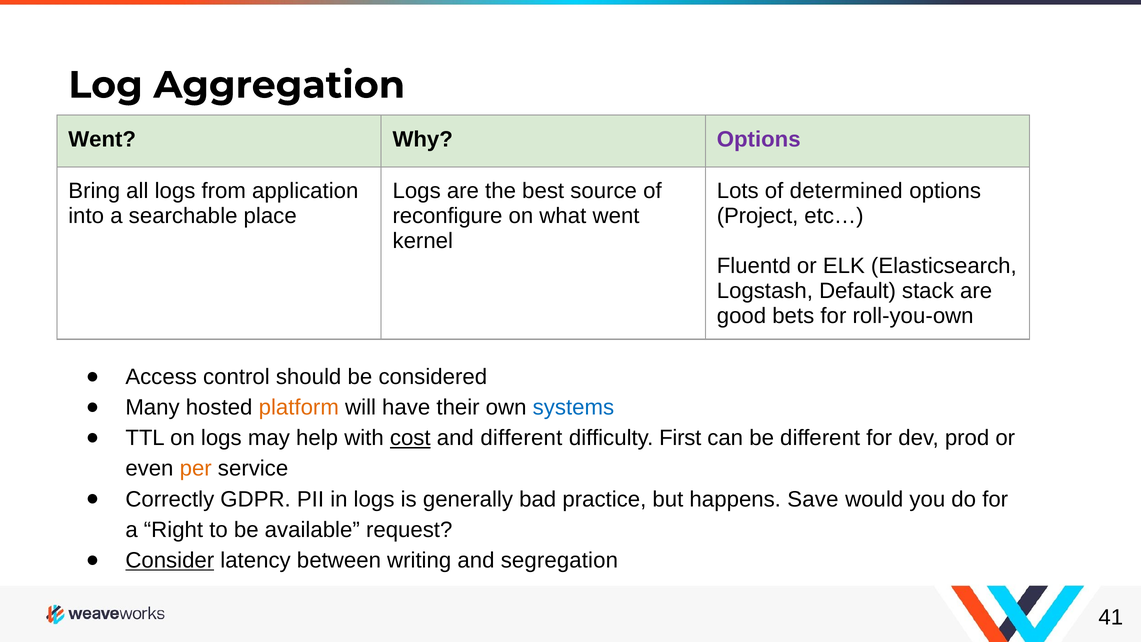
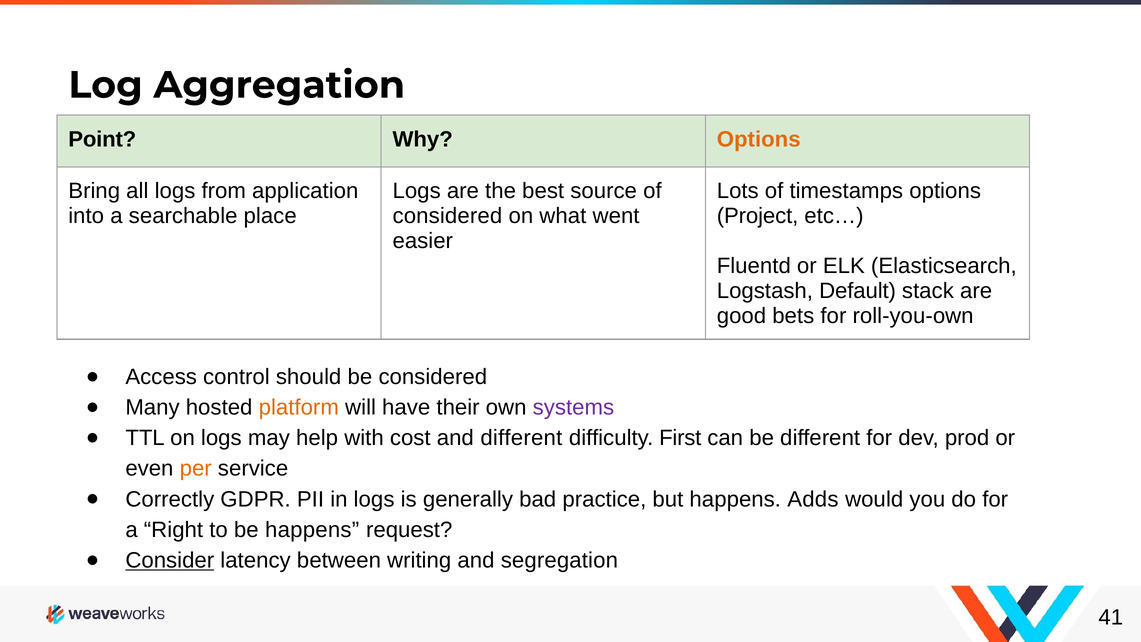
Went at (102, 139): Went -> Point
Options at (759, 139) colour: purple -> orange
determined: determined -> timestamps
reconfigure at (448, 216): reconfigure -> considered
kernel: kernel -> easier
systems colour: blue -> purple
cost underline: present -> none
Save: Save -> Adds
be available: available -> happens
